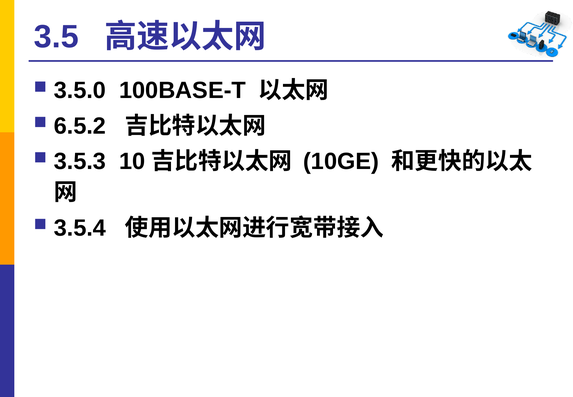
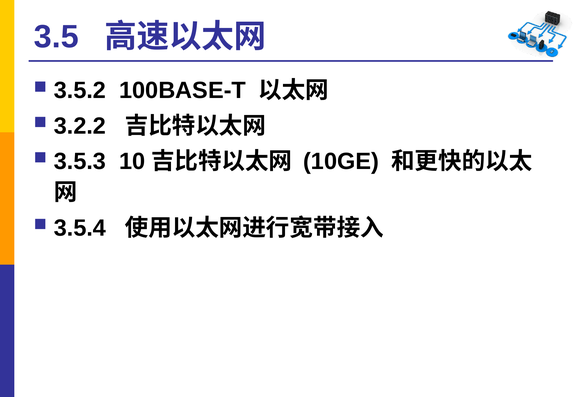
3.5.0: 3.5.0 -> 3.5.2
6.5.2: 6.5.2 -> 3.2.2
